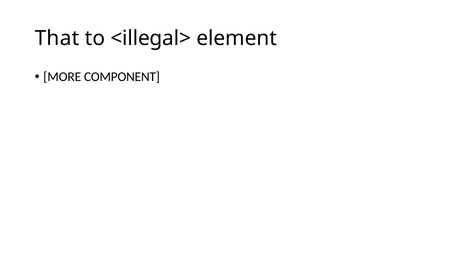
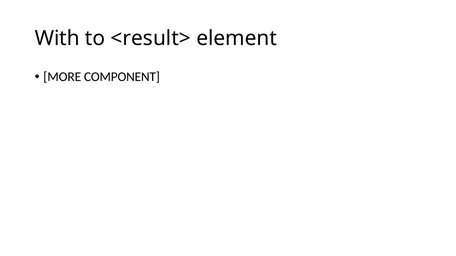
That: That -> With
<illegal>: <illegal> -> <result>
